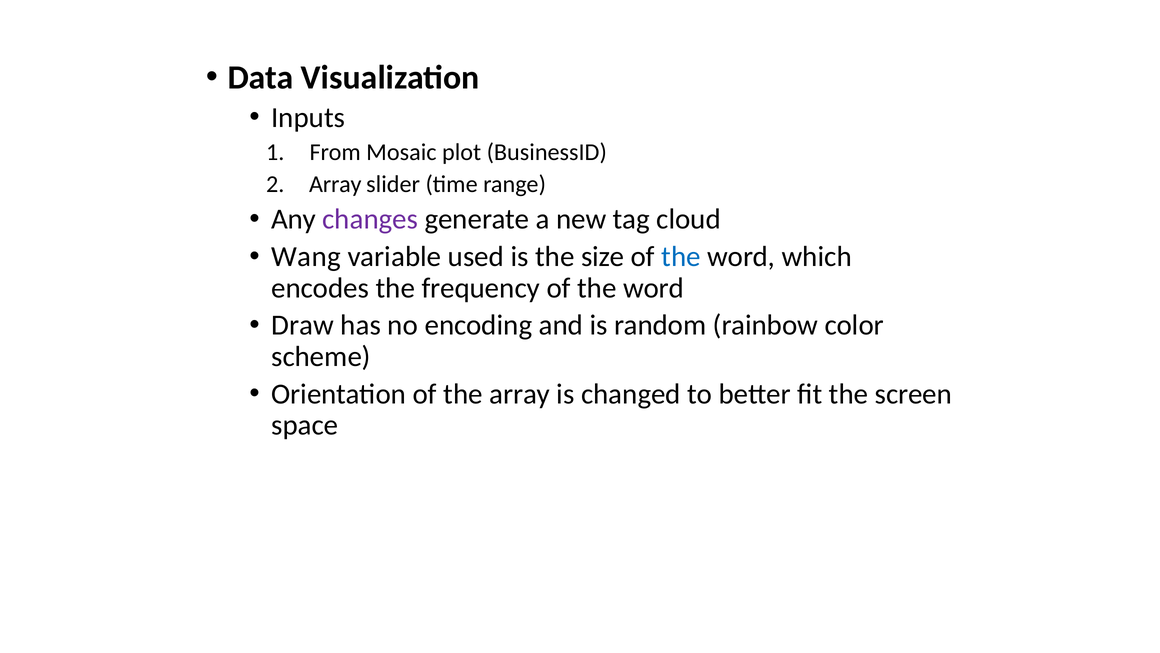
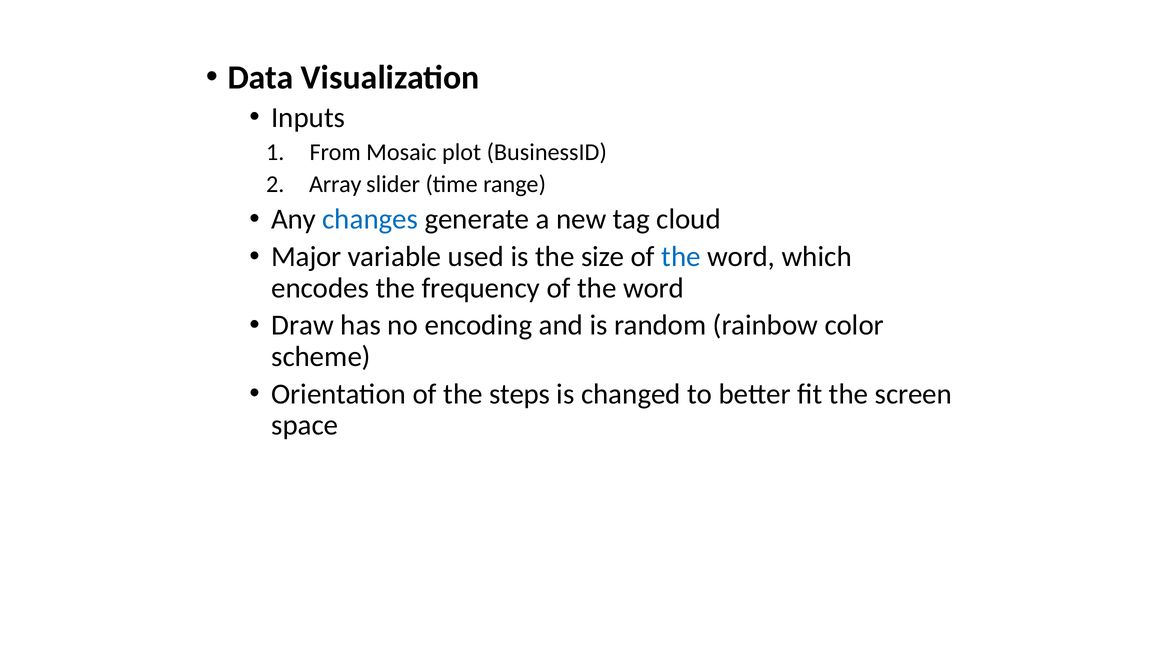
changes colour: purple -> blue
Wang: Wang -> Major
the array: array -> steps
